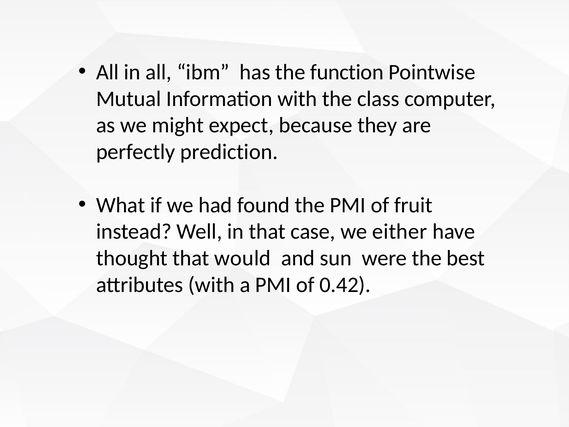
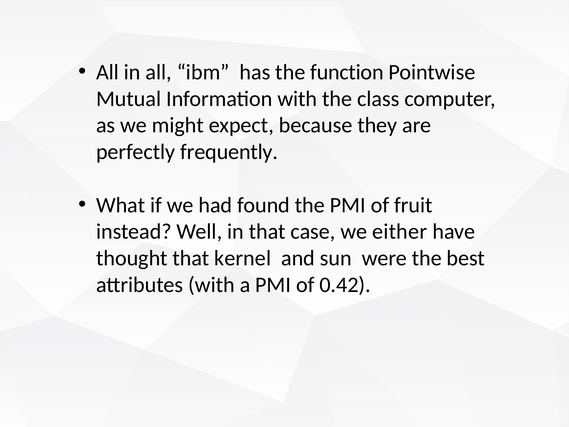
prediction: prediction -> frequently
would: would -> kernel
